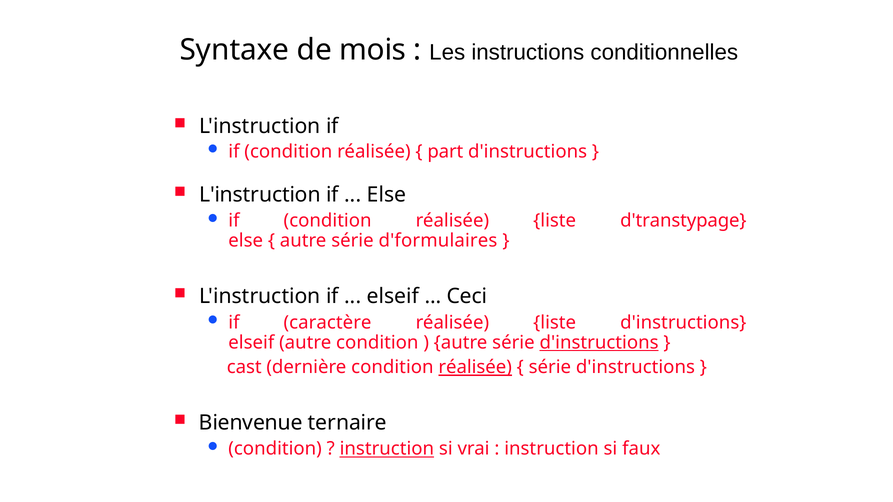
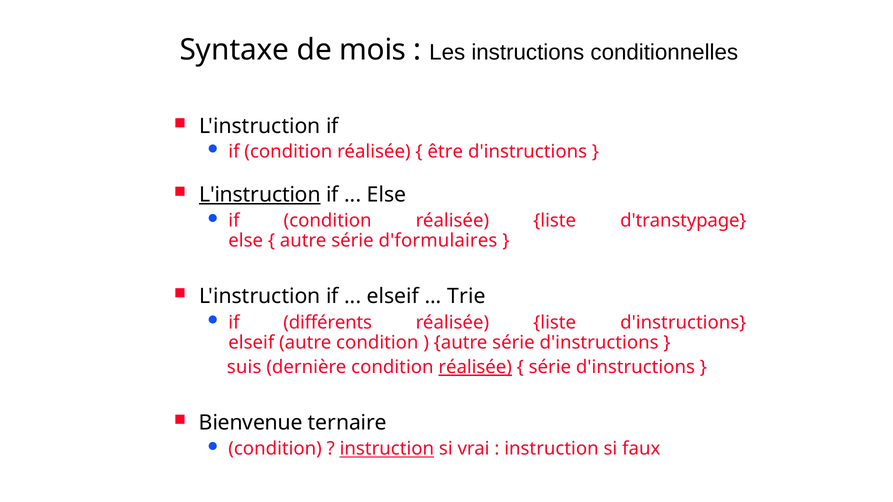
part: part -> être
L'instruction at (260, 195) underline: none -> present
Ceci: Ceci -> Trie
caractère: caractère -> différents
d'instructions at (599, 343) underline: present -> none
cast: cast -> suis
